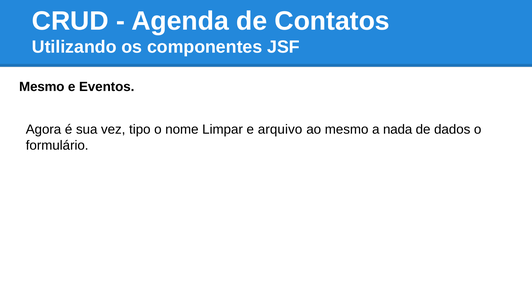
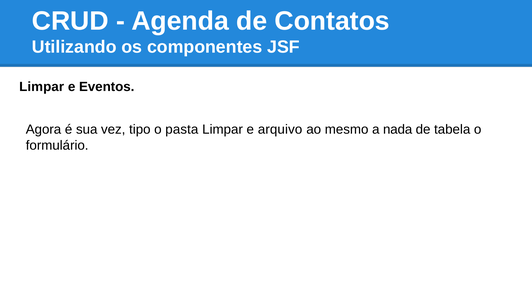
Mesmo at (42, 87): Mesmo -> Limpar
nome: nome -> pasta
dados: dados -> tabela
